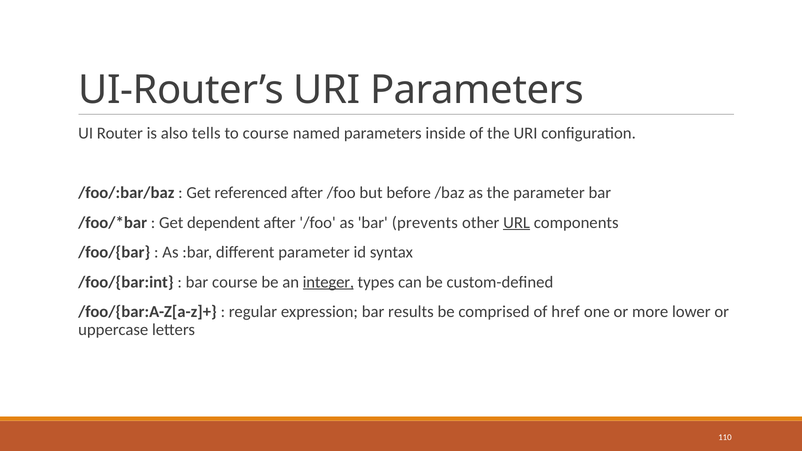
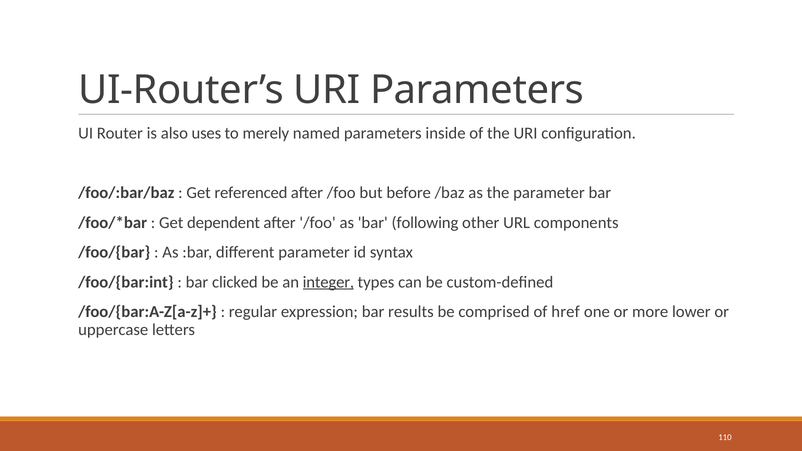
tells: tells -> uses
to course: course -> merely
prevents: prevents -> following
URL underline: present -> none
bar course: course -> clicked
